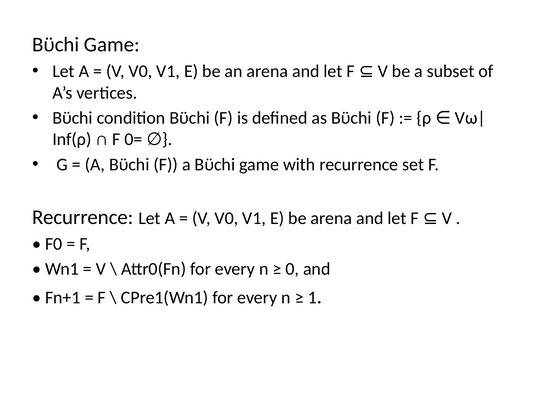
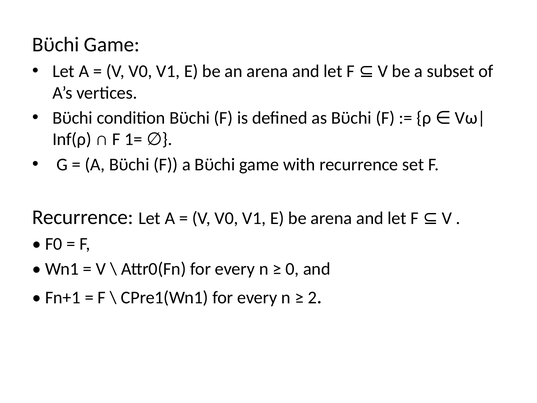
0=: 0= -> 1=
1: 1 -> 2
